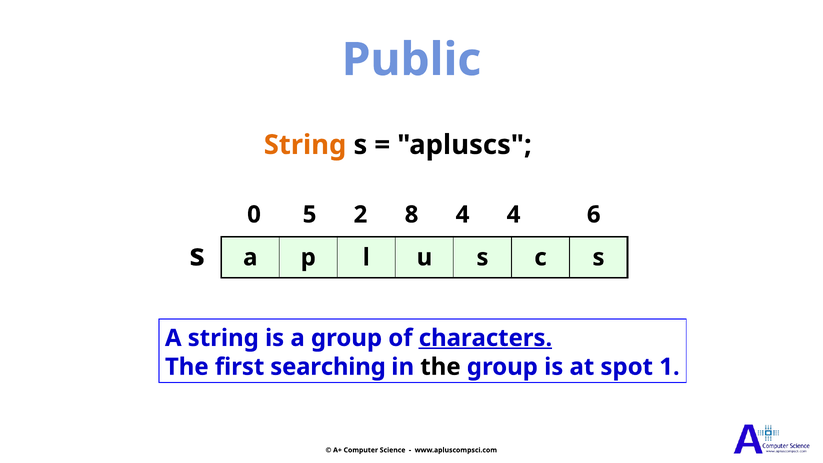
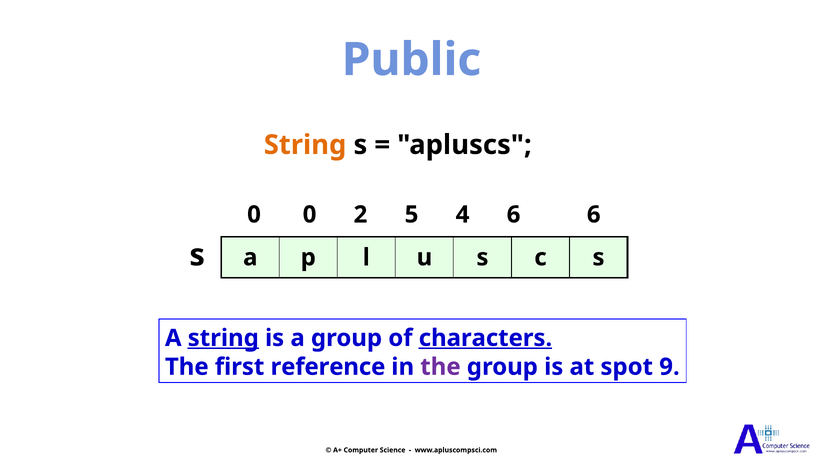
0 5: 5 -> 0
8: 8 -> 5
4 4: 4 -> 6
string at (223, 338) underline: none -> present
searching: searching -> reference
the at (440, 367) colour: black -> purple
1: 1 -> 9
